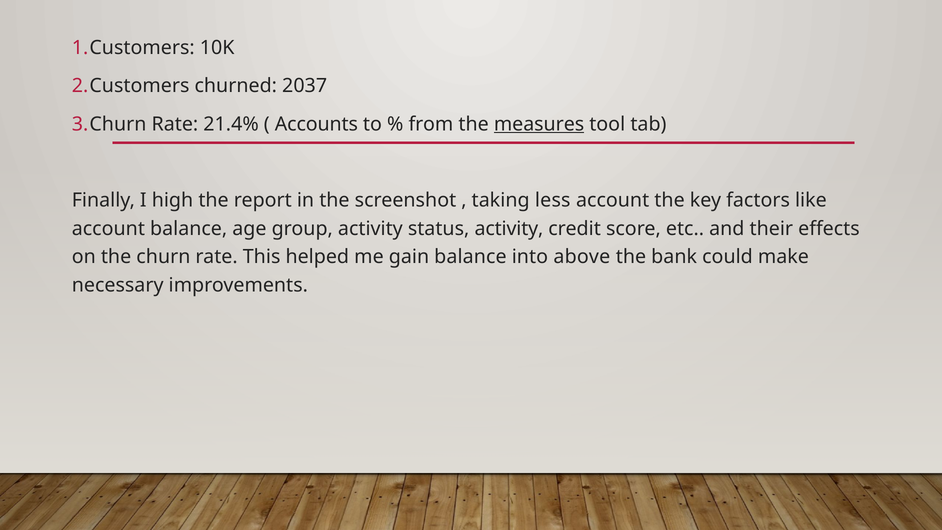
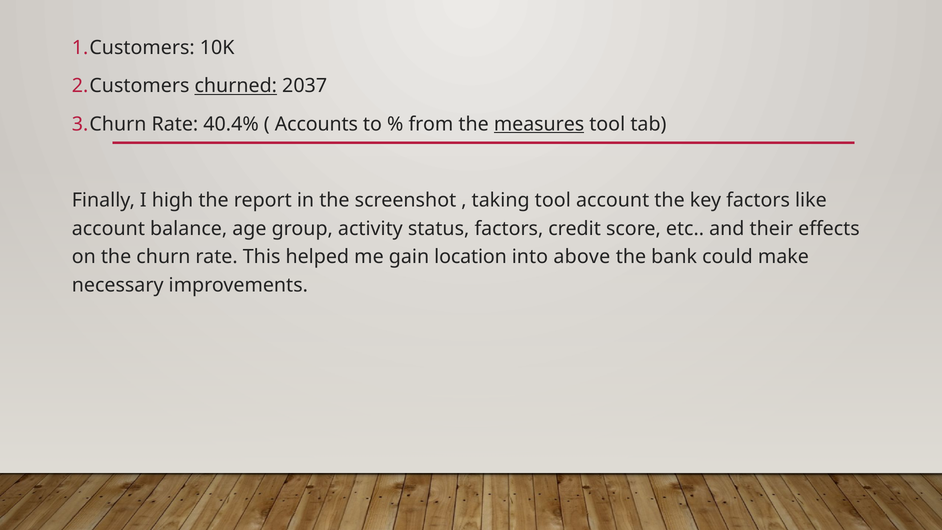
churned underline: none -> present
21.4%: 21.4% -> 40.4%
taking less: less -> tool
status activity: activity -> factors
gain balance: balance -> location
